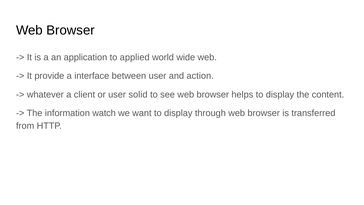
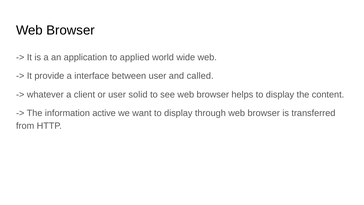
action: action -> called
watch: watch -> active
